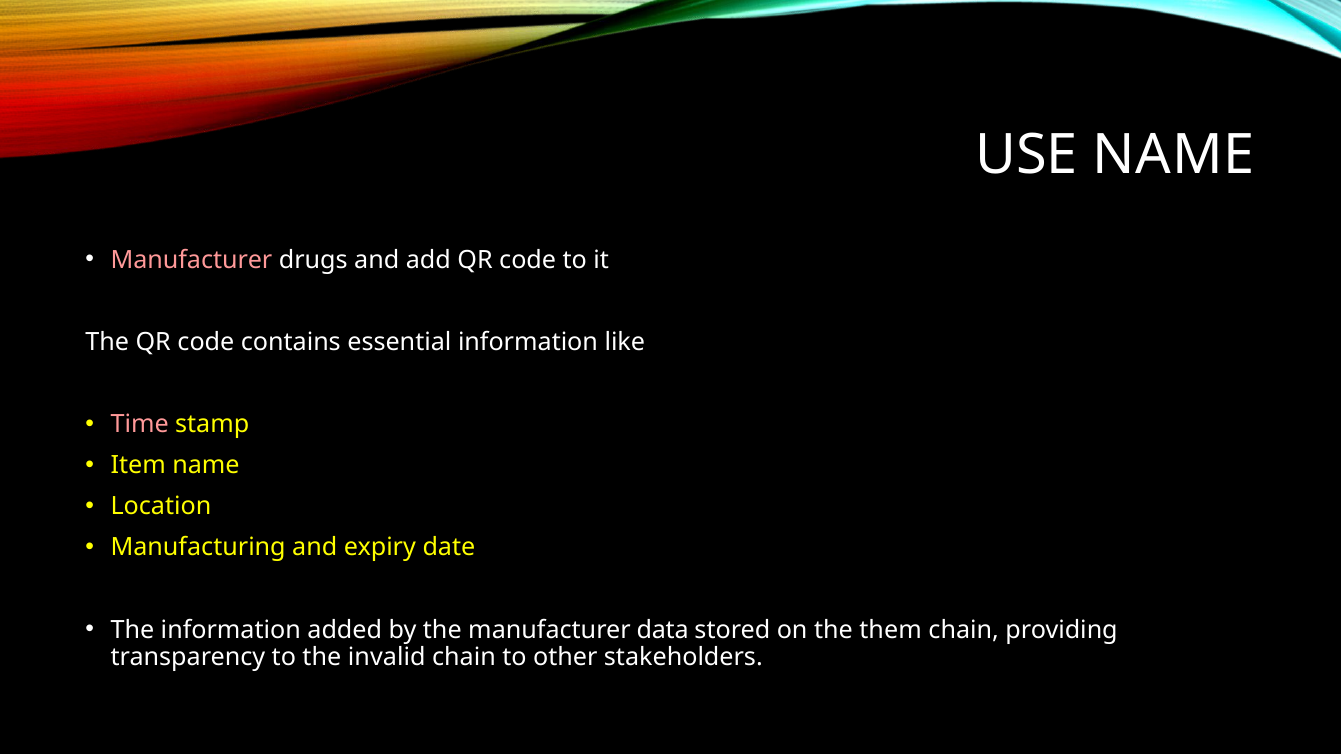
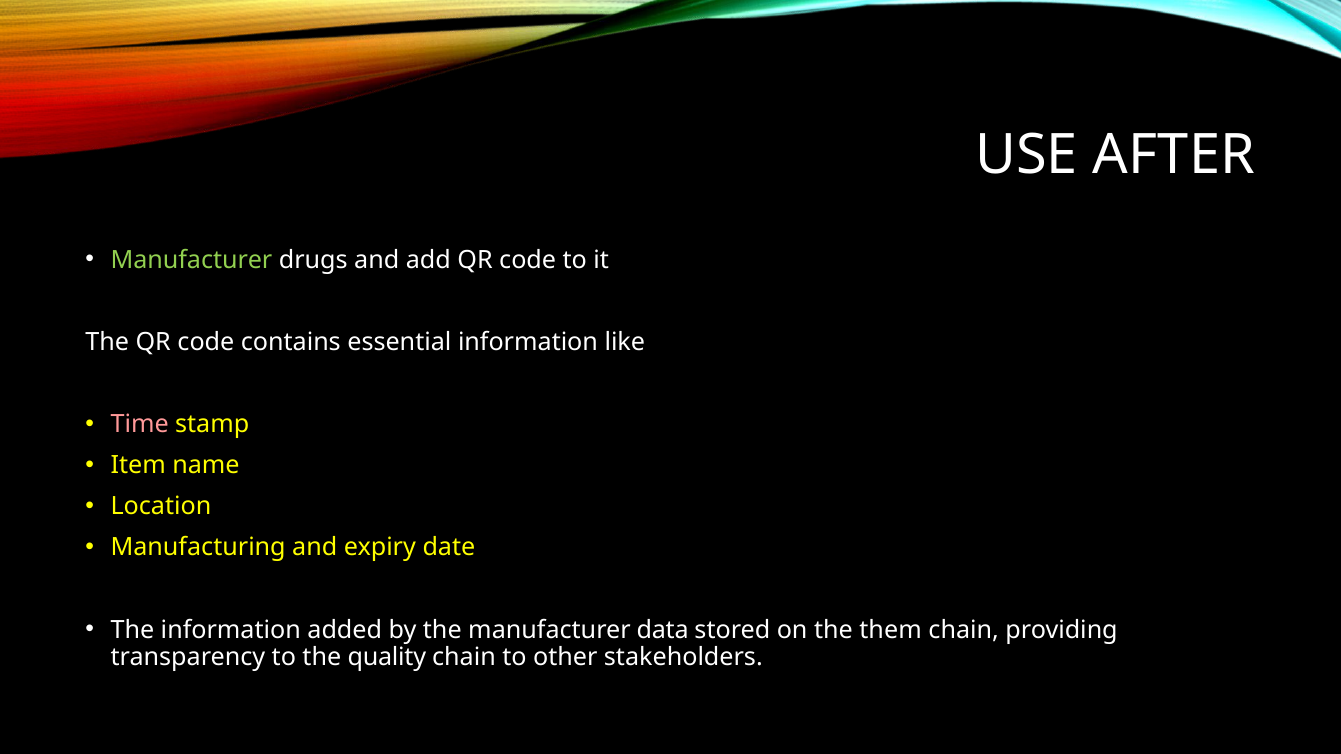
USE NAME: NAME -> AFTER
Manufacturer at (191, 260) colour: pink -> light green
invalid: invalid -> quality
